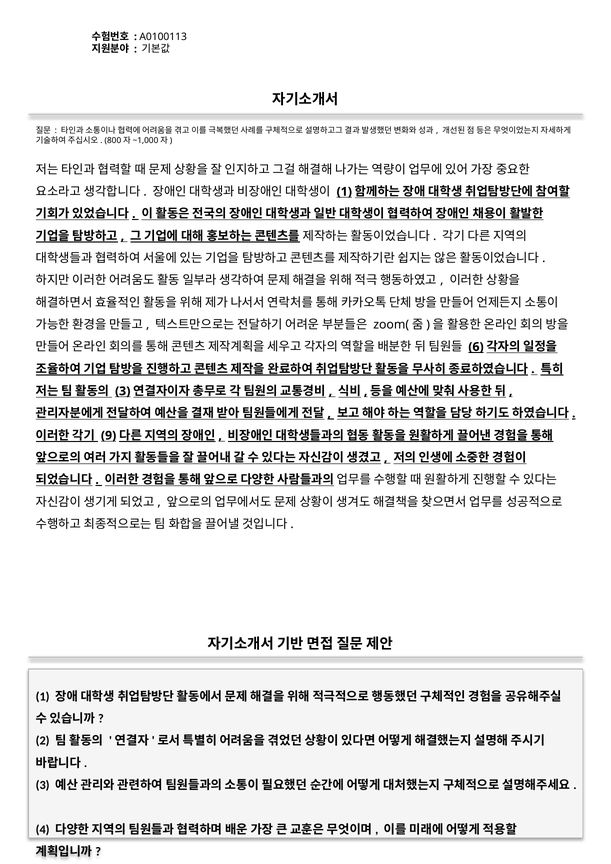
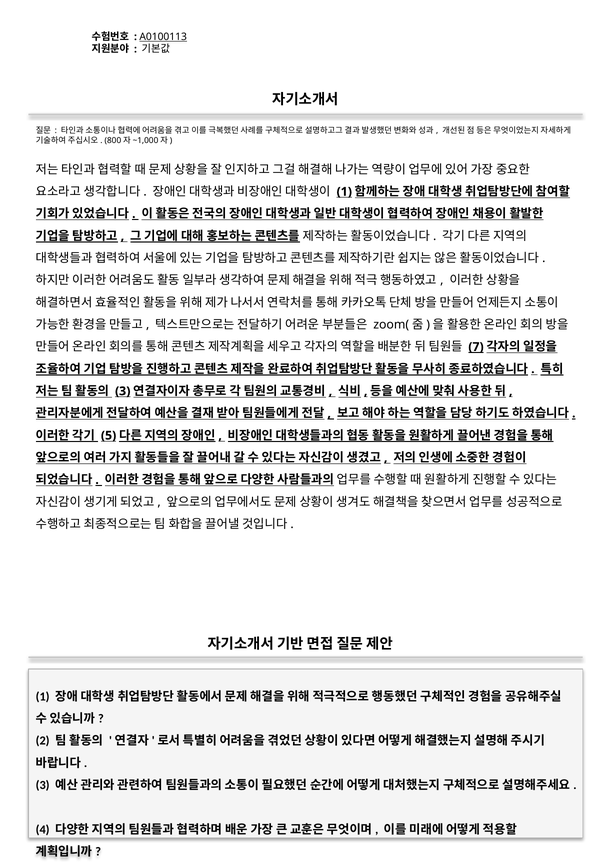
A0100113 underline: none -> present
6: 6 -> 7
9: 9 -> 5
